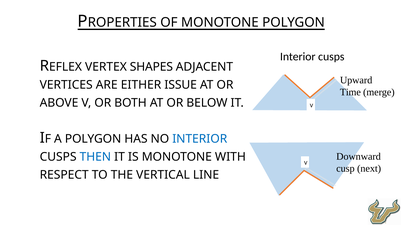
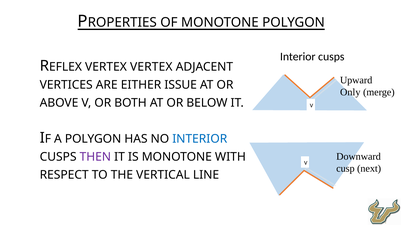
VERTEX SHAPES: SHAPES -> VERTEX
Time: Time -> Only
THEN colour: blue -> purple
